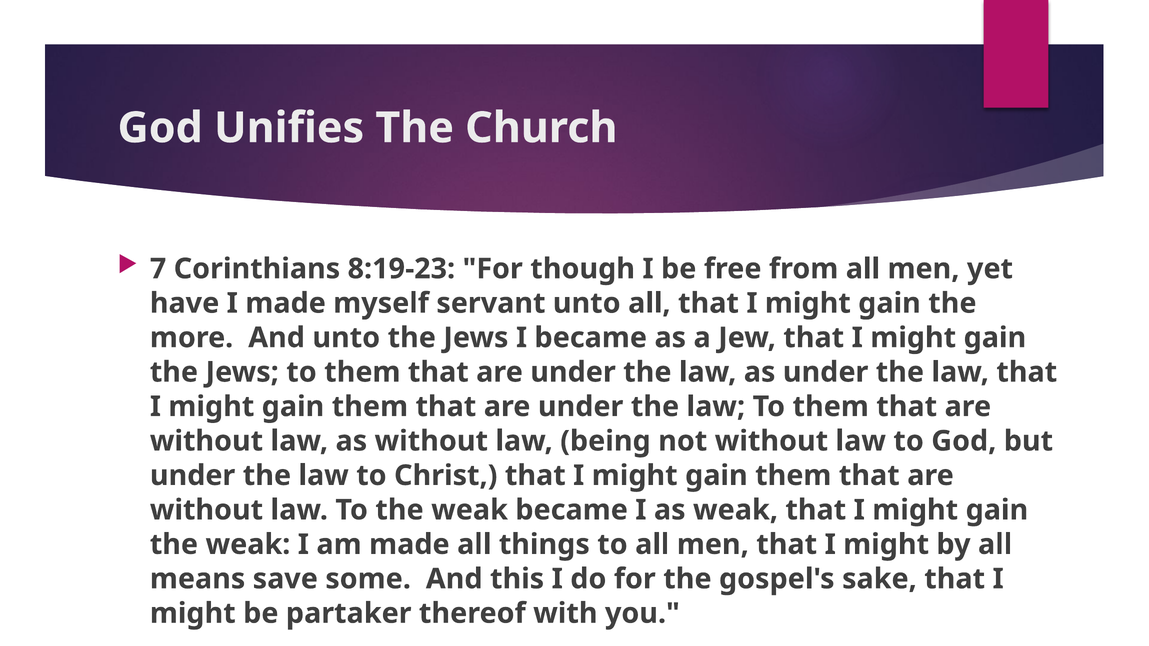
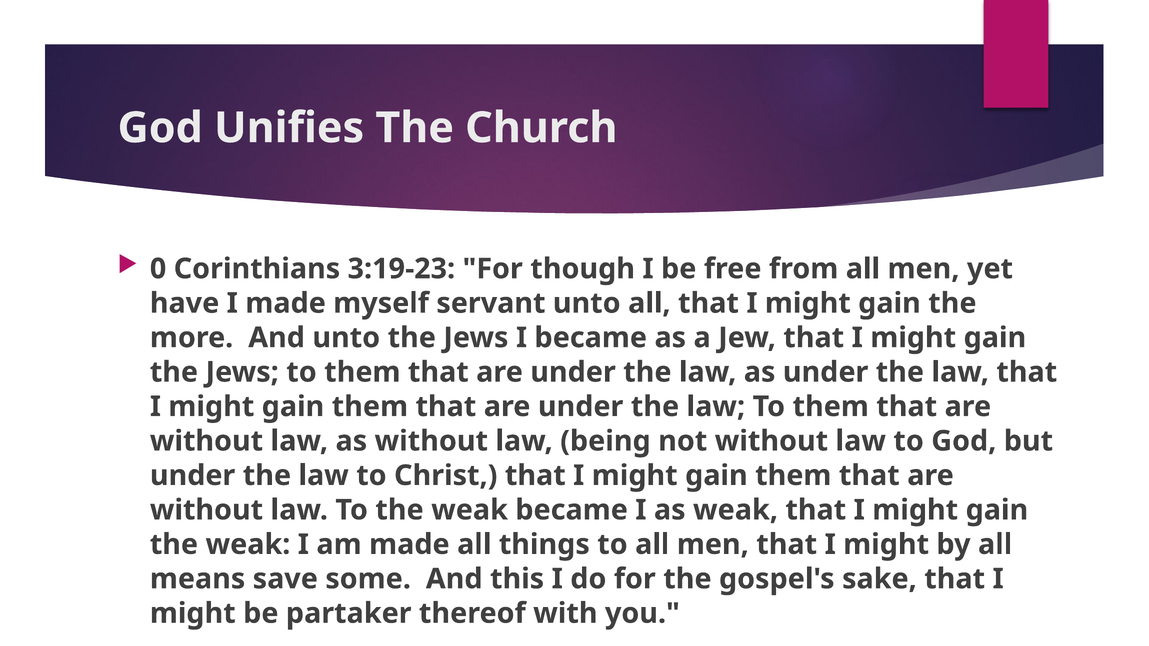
7: 7 -> 0
8:19-23: 8:19-23 -> 3:19-23
